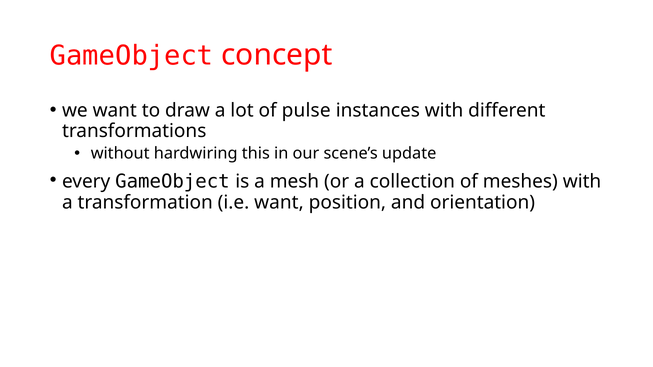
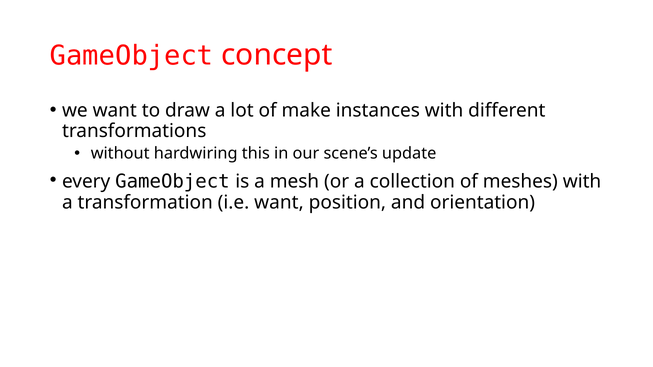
pulse: pulse -> make
